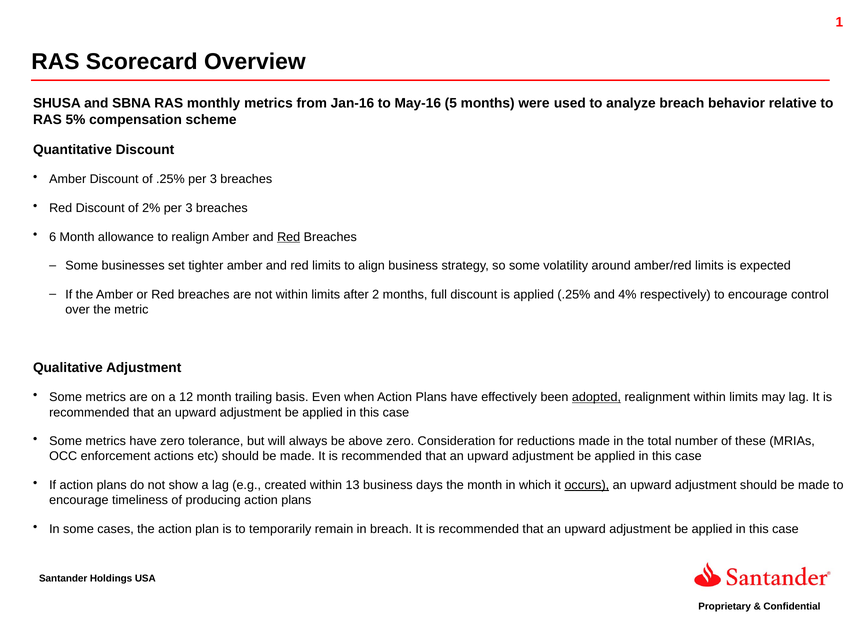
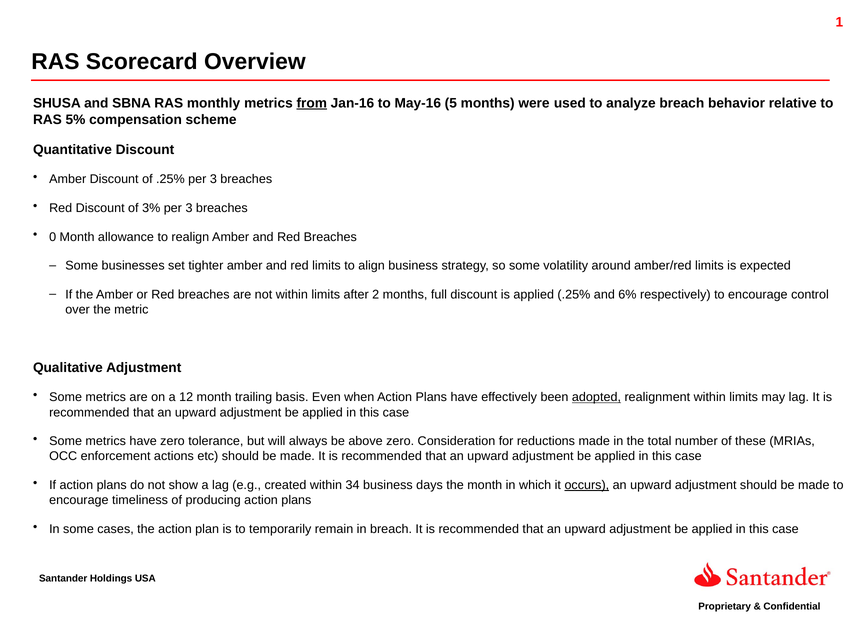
from underline: none -> present
2%: 2% -> 3%
6: 6 -> 0
Red at (289, 237) underline: present -> none
4%: 4% -> 6%
13: 13 -> 34
